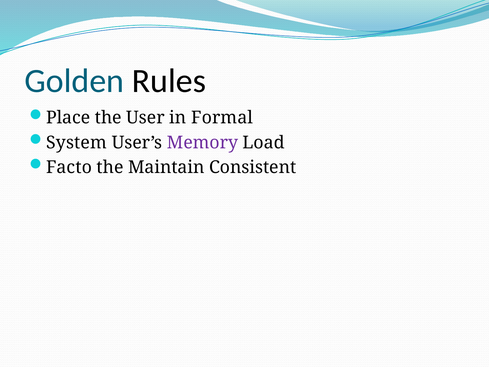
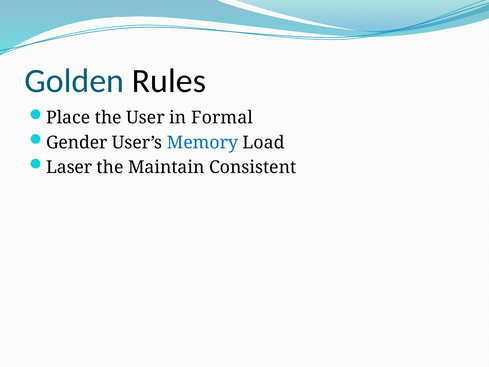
System: System -> Gender
Memory colour: purple -> blue
Facto: Facto -> Laser
